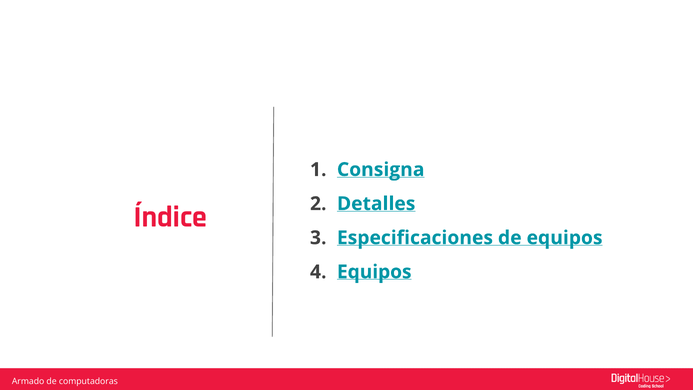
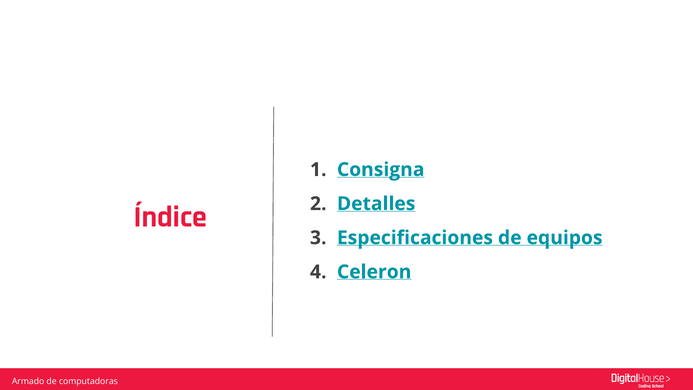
Equipos at (374, 272): Equipos -> Celeron
